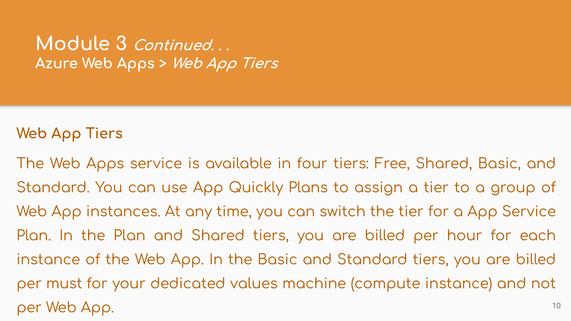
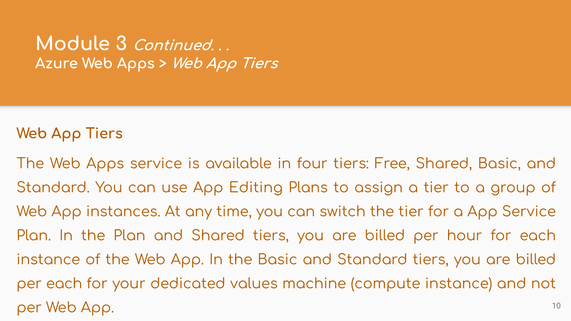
Quickly: Quickly -> Editing
per must: must -> each
